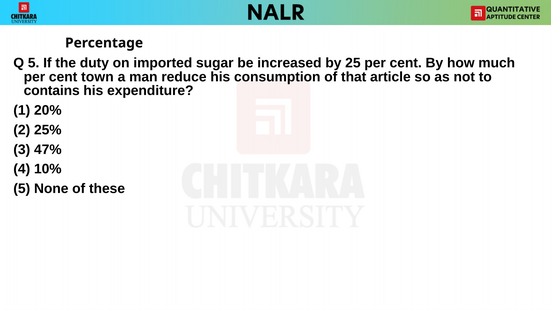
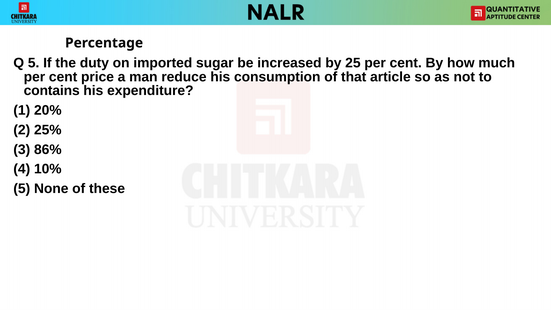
town: town -> price
47%: 47% -> 86%
